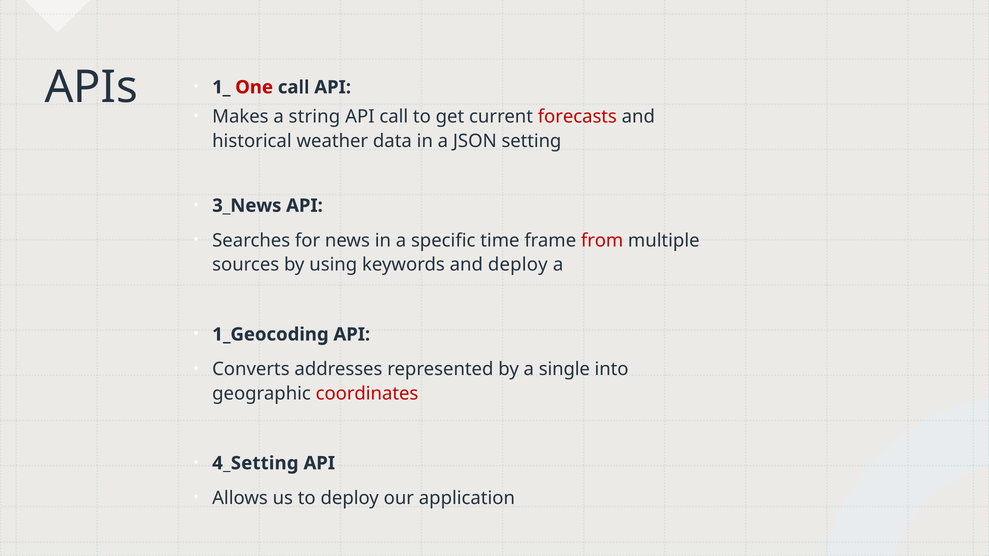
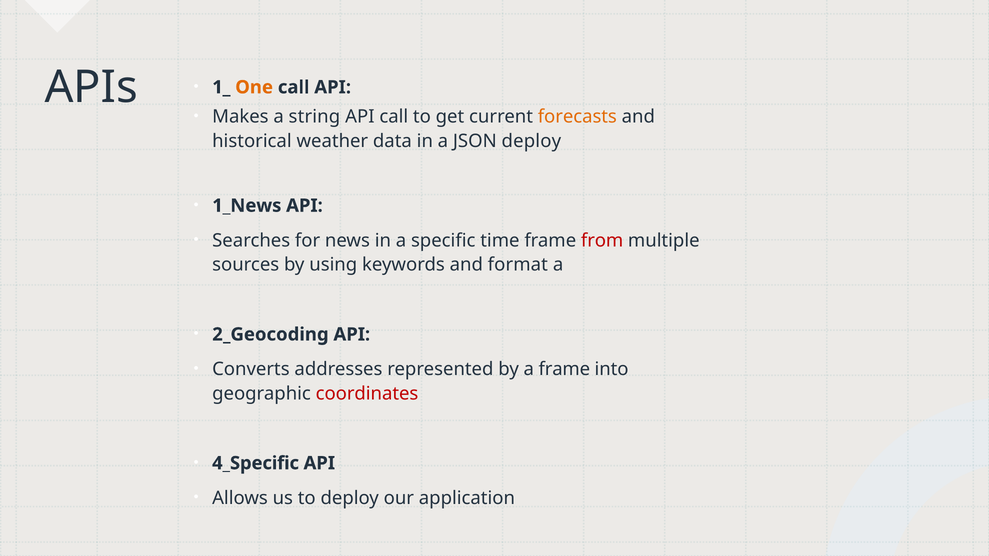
One colour: red -> orange
forecasts colour: red -> orange
JSON setting: setting -> deploy
3_News: 3_News -> 1_News
and deploy: deploy -> format
1_Geocoding: 1_Geocoding -> 2_Geocoding
a single: single -> frame
4_Setting: 4_Setting -> 4_Specific
